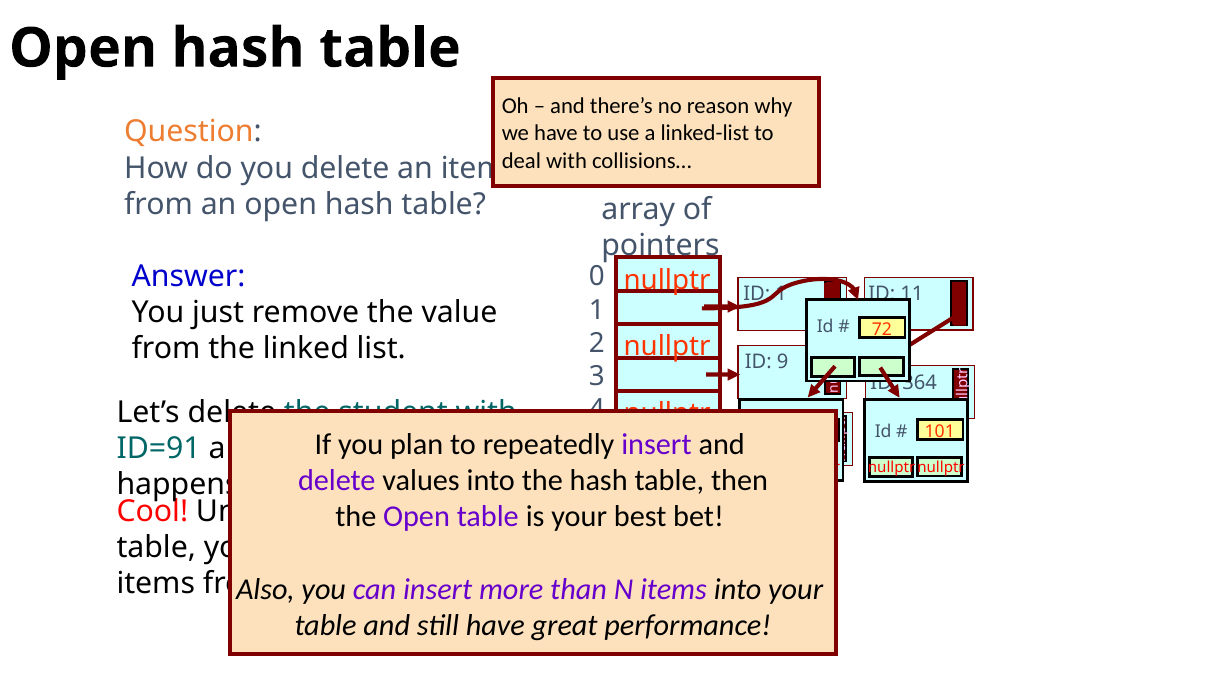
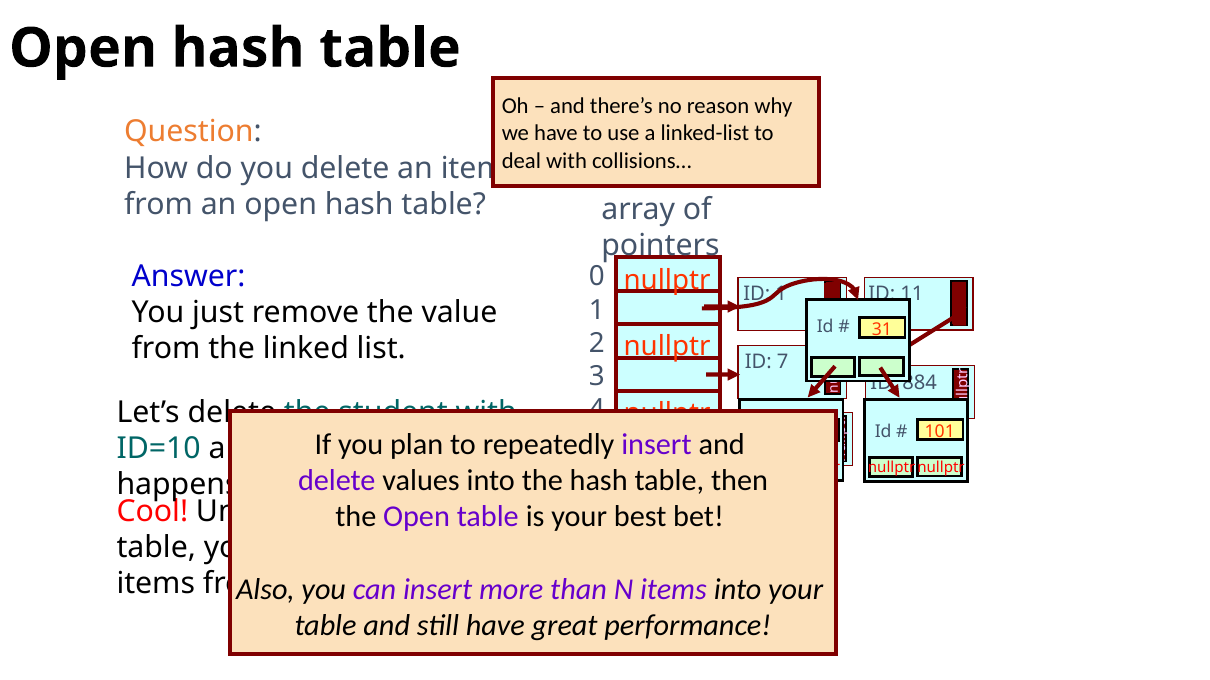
72: 72 -> 31
ID 9: 9 -> 7
364: 364 -> 884
ID=91: ID=91 -> ID=10
